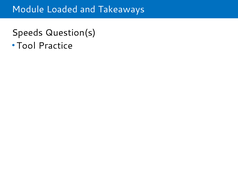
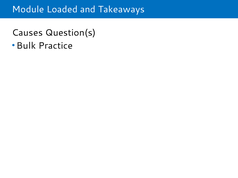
Speeds: Speeds -> Causes
Tool: Tool -> Bulk
